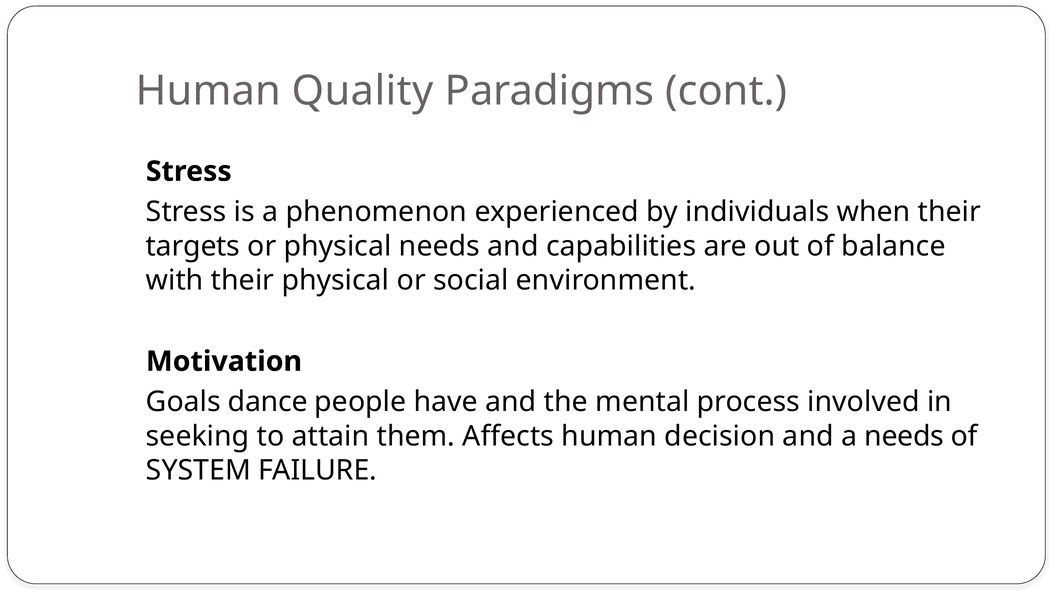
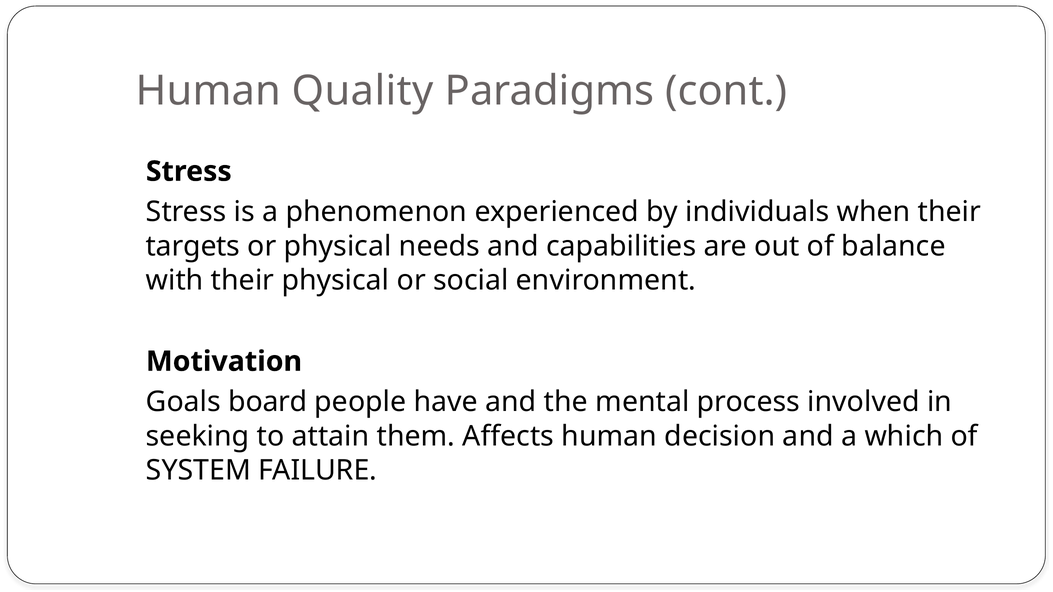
dance: dance -> board
a needs: needs -> which
